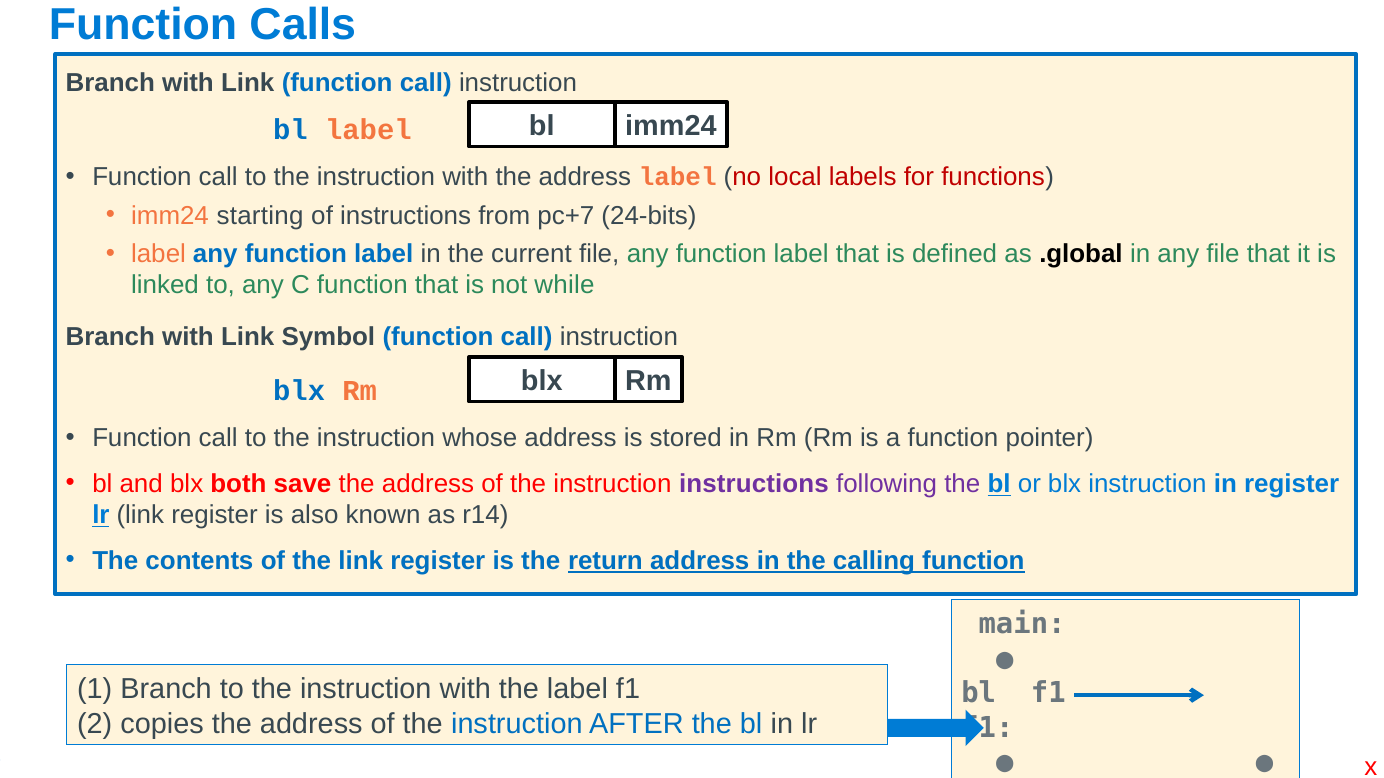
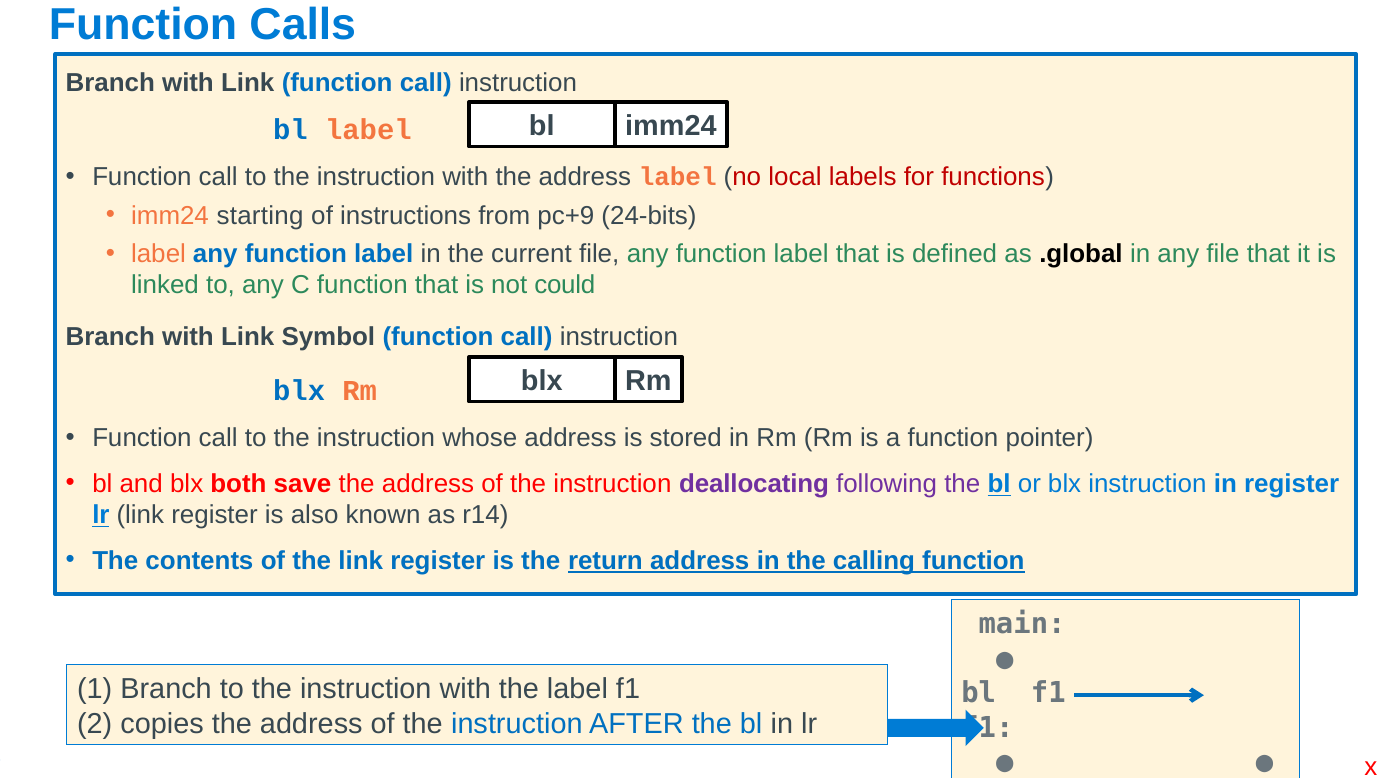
pc+7: pc+7 -> pc+9
while: while -> could
instruction instructions: instructions -> deallocating
